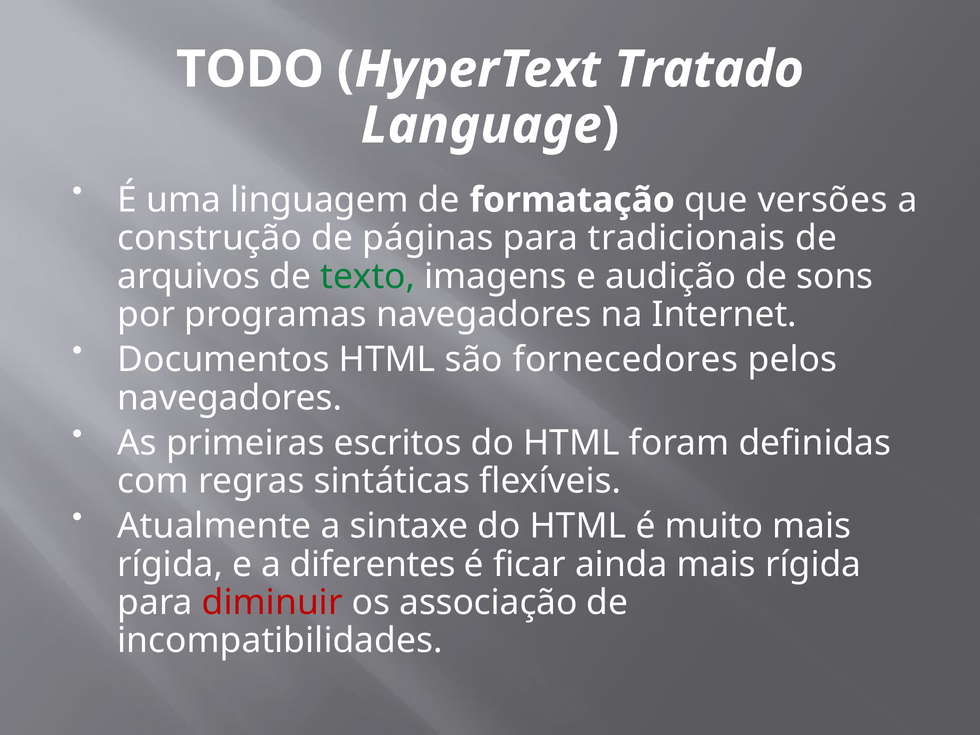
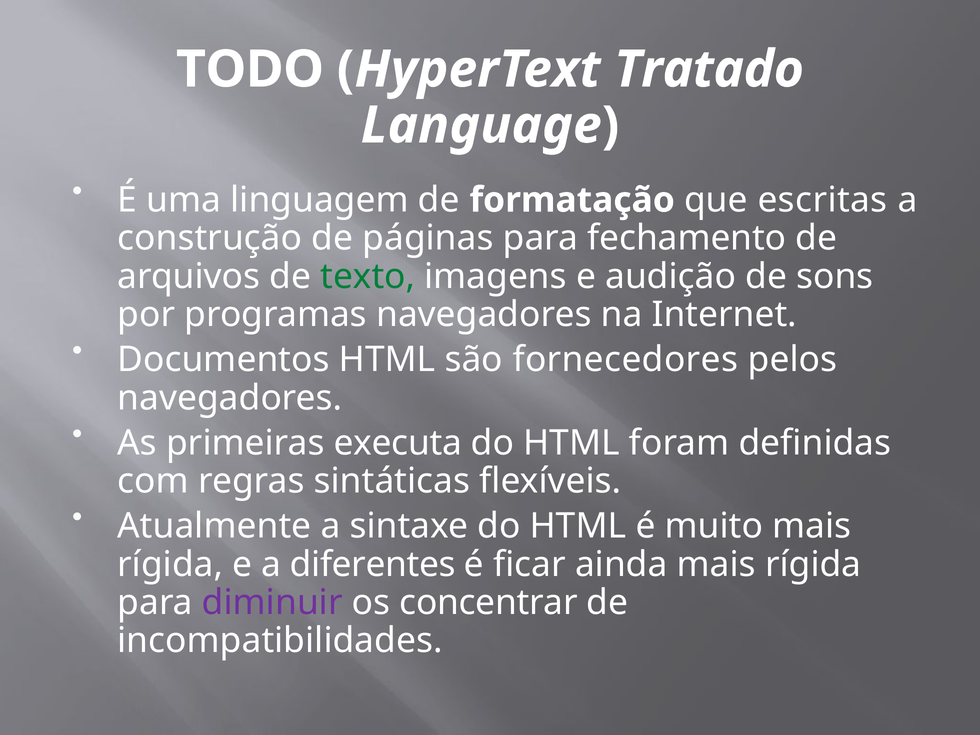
versões: versões -> escritas
tradicionais: tradicionais -> fechamento
escritos: escritos -> executa
diminuir colour: red -> purple
associação: associação -> concentrar
